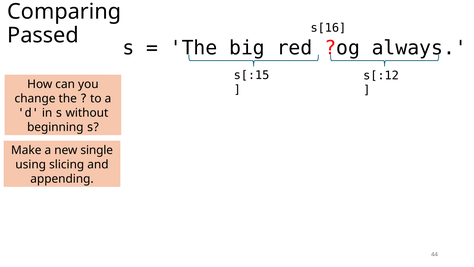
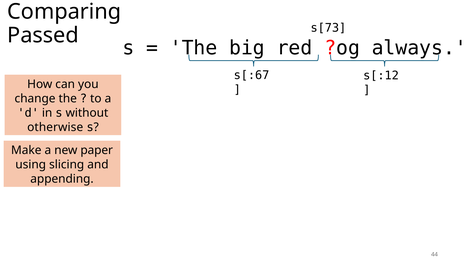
s[16: s[16 -> s[73
s[:15: s[:15 -> s[:67
beginning: beginning -> otherwise
single: single -> paper
